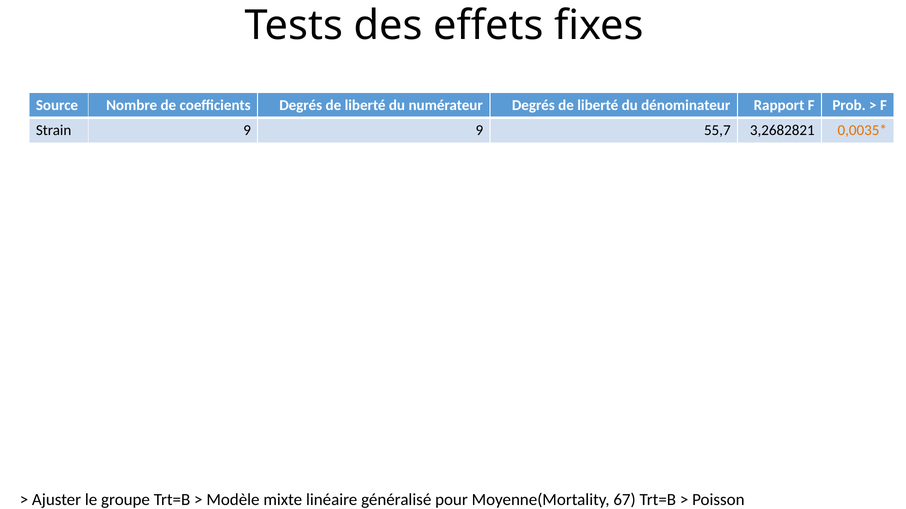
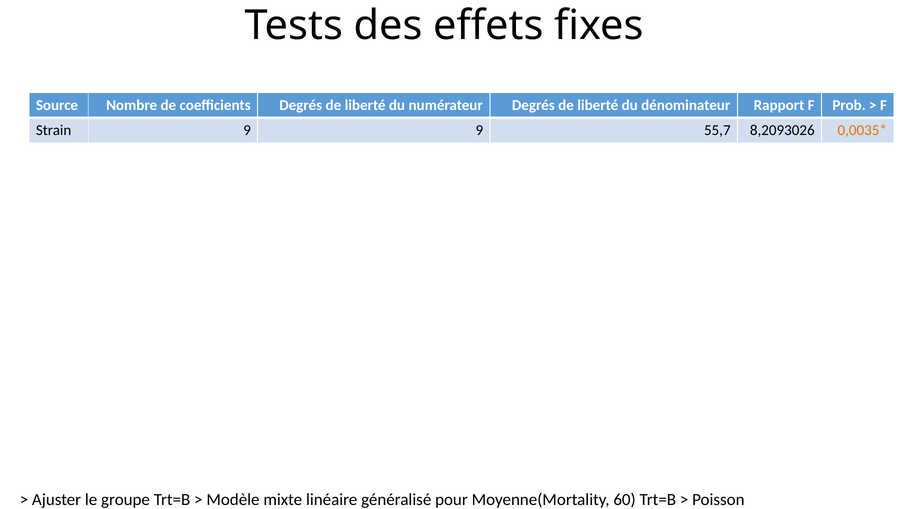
3,2682821: 3,2682821 -> 8,2093026
67: 67 -> 60
